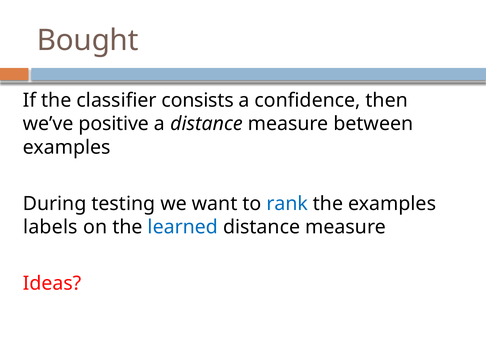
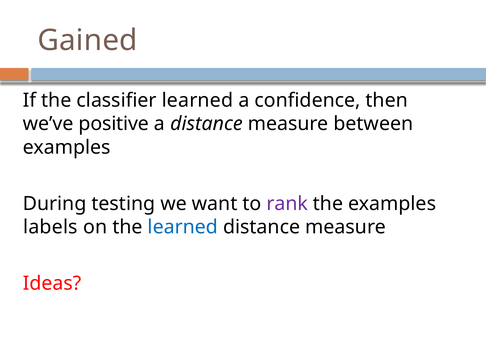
Bought: Bought -> Gained
classifier consists: consists -> learned
rank colour: blue -> purple
